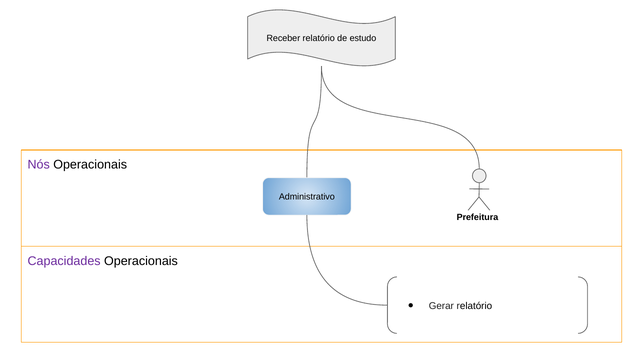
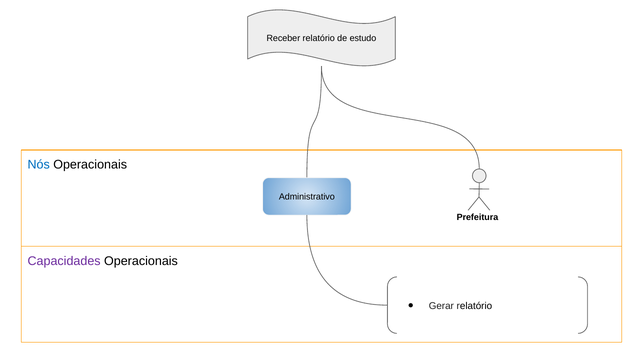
Nós colour: purple -> blue
